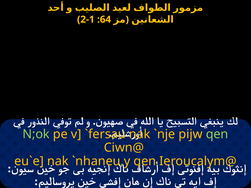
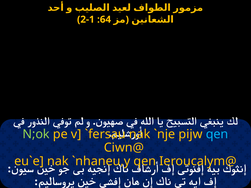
qen at (217, 134) colour: light green -> light blue
